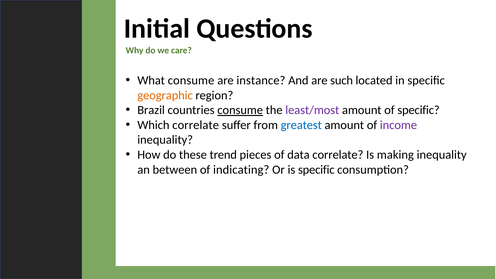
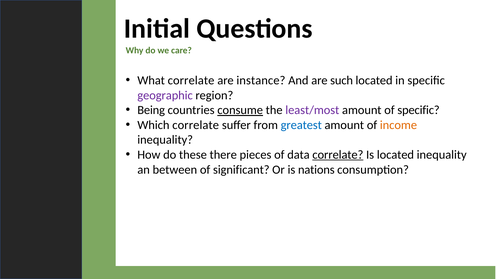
What consume: consume -> correlate
geographic colour: orange -> purple
Brazil: Brazil -> Being
income colour: purple -> orange
trend: trend -> there
correlate at (338, 155) underline: none -> present
Is making: making -> located
indicating: indicating -> significant
is specific: specific -> nations
